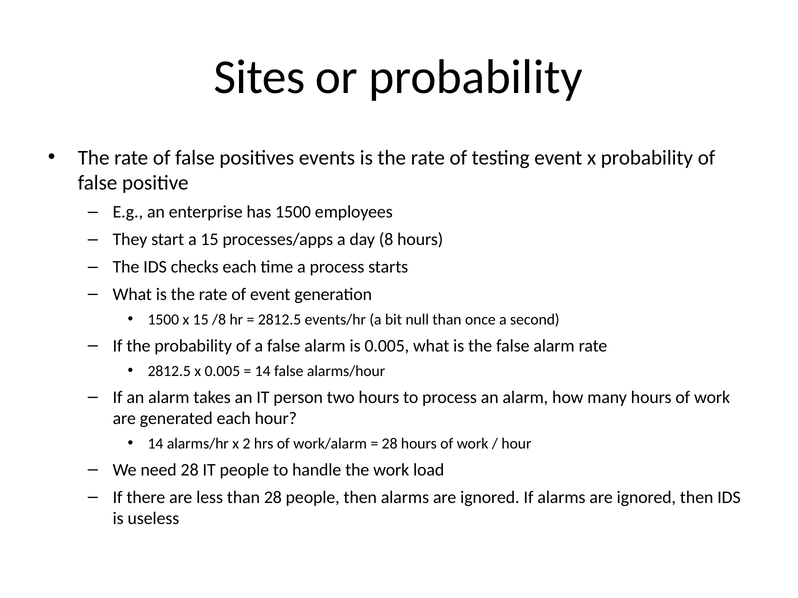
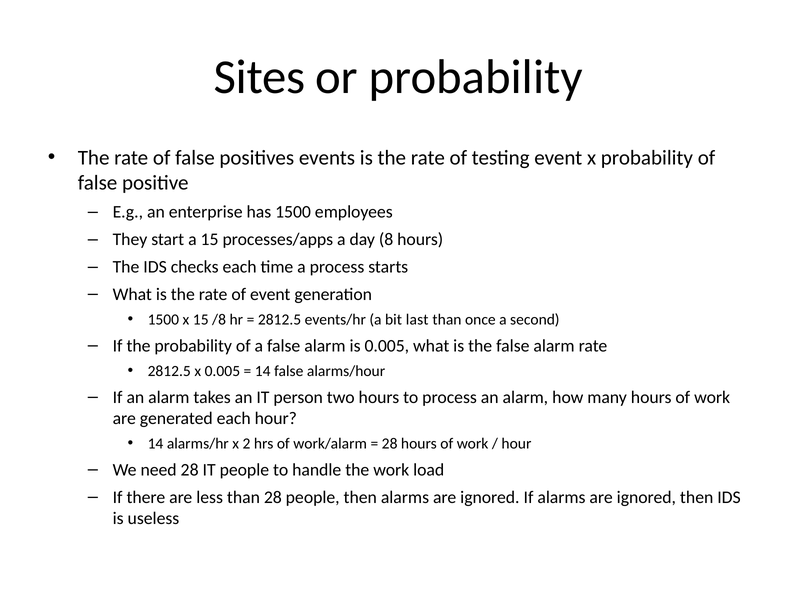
null: null -> last
